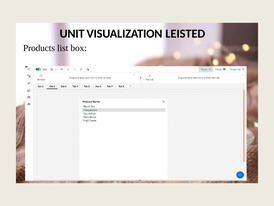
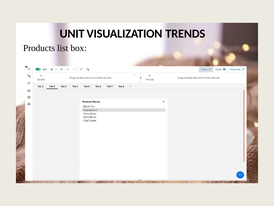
LEISTED: LEISTED -> TRENDS
